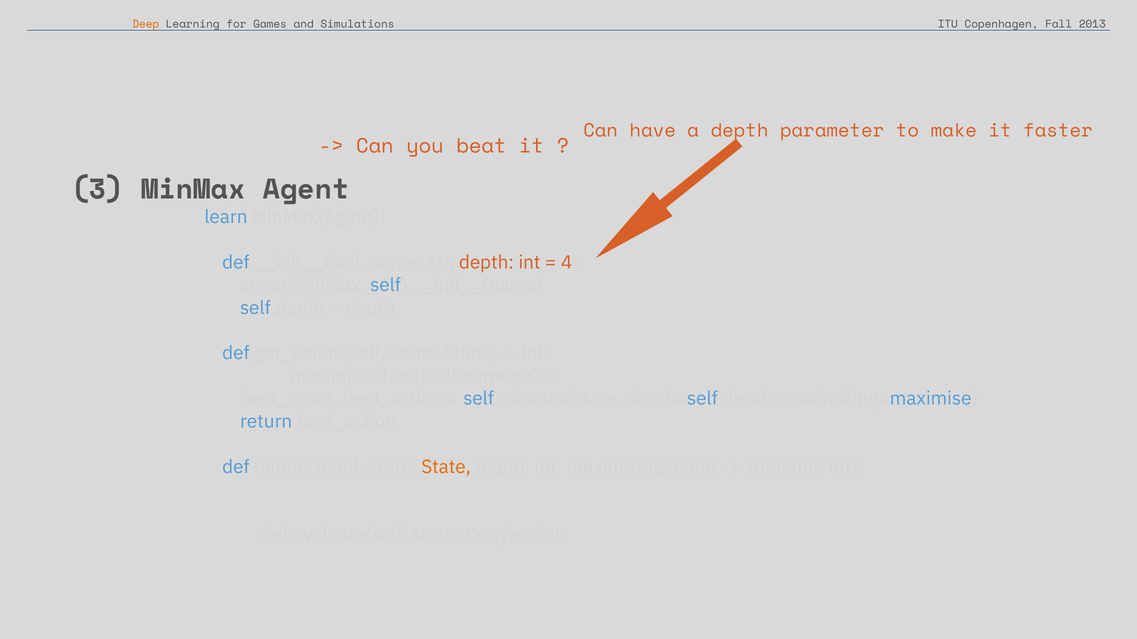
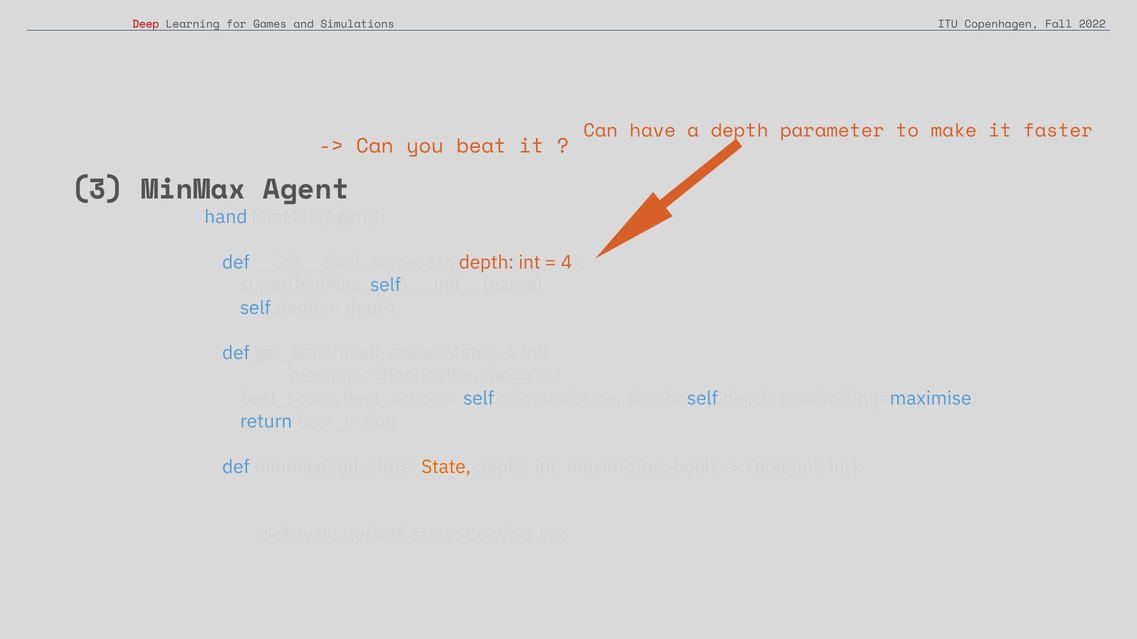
Deep colour: orange -> red
2013: 2013 -> 2022
learn: learn -> hand
